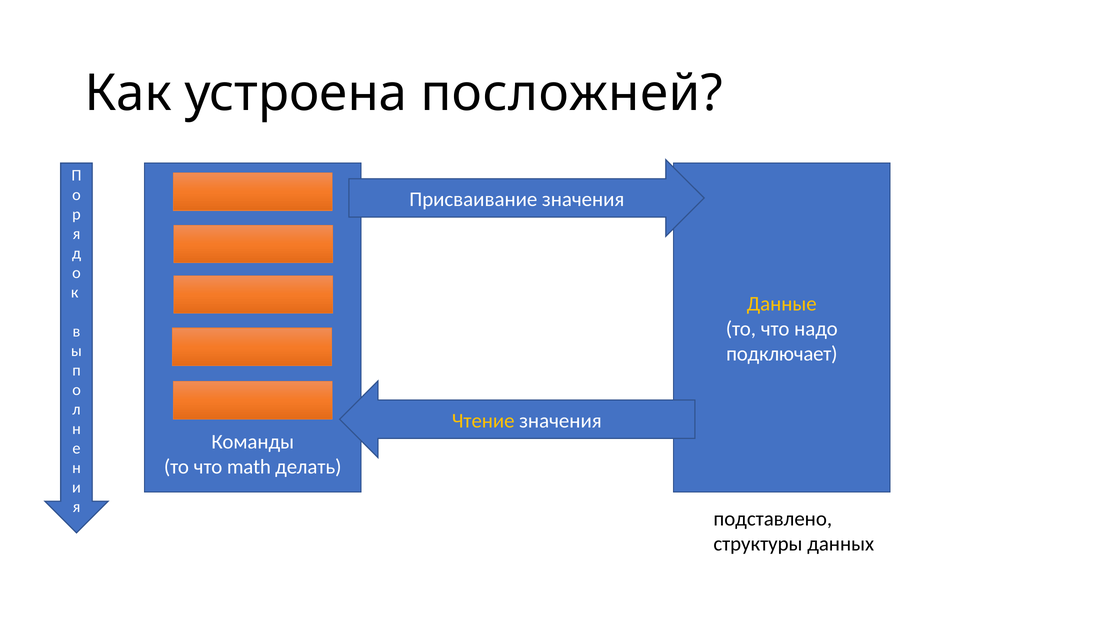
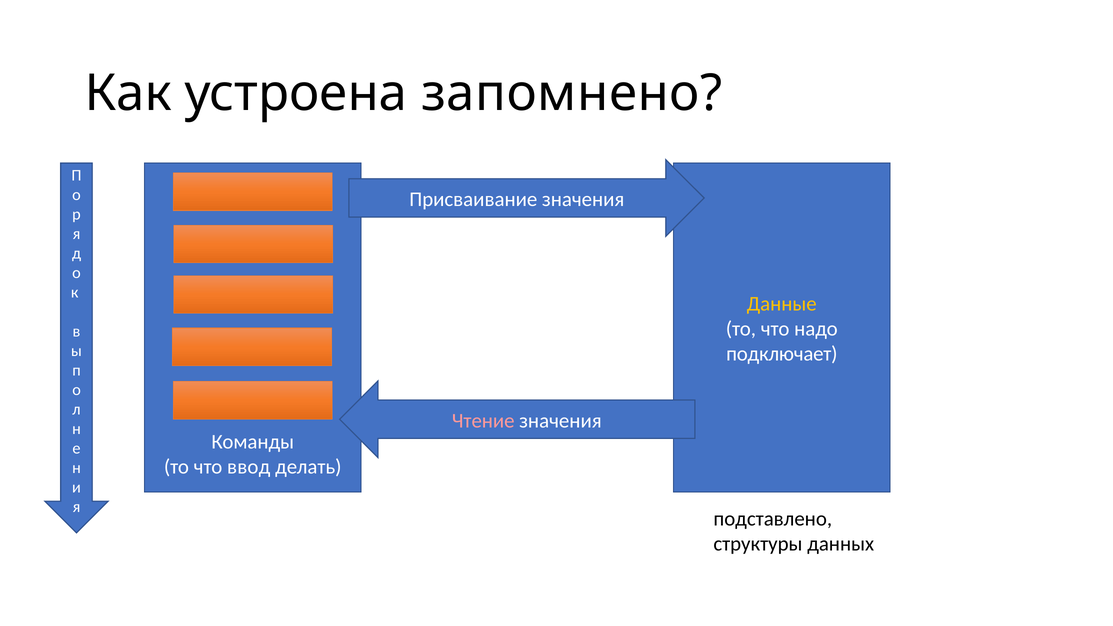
посложней: посложней -> запомнено
Чтение colour: yellow -> pink
math: math -> ввод
